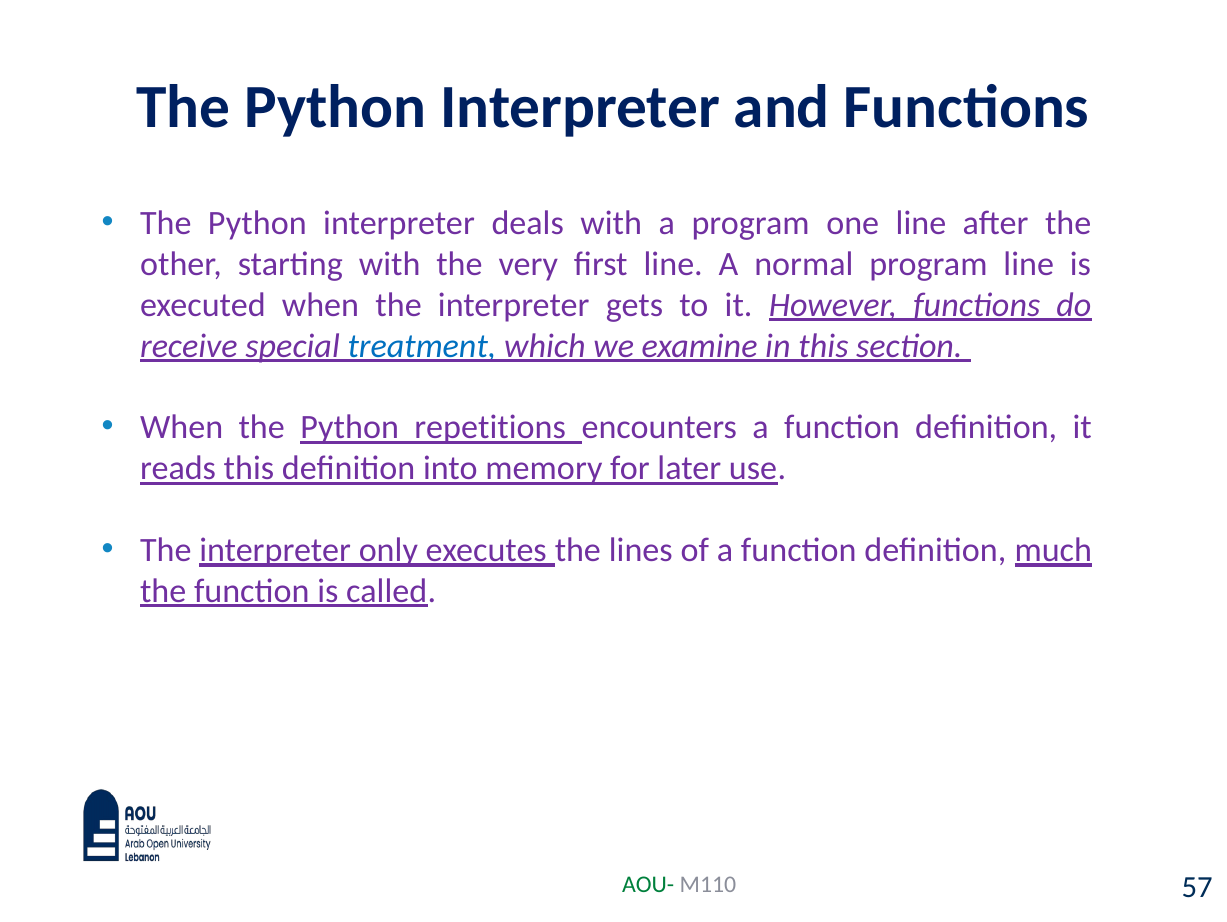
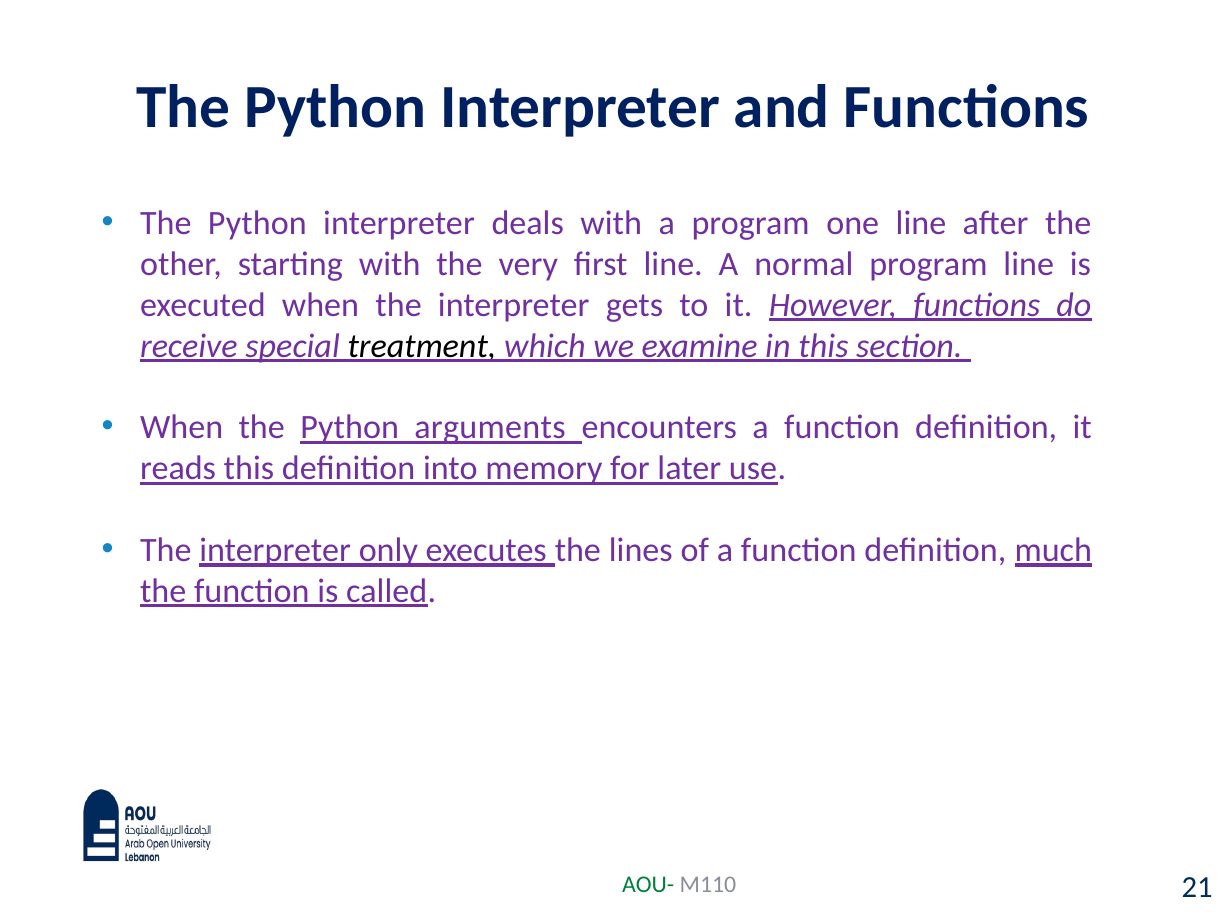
treatment colour: blue -> black
repetitions: repetitions -> arguments
57: 57 -> 21
